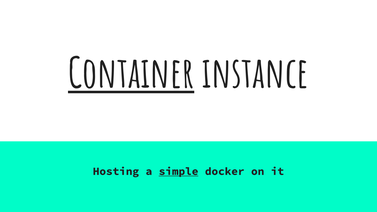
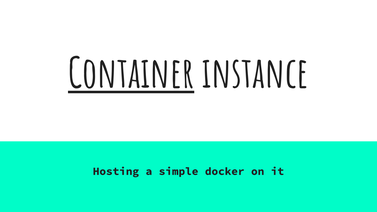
simple underline: present -> none
